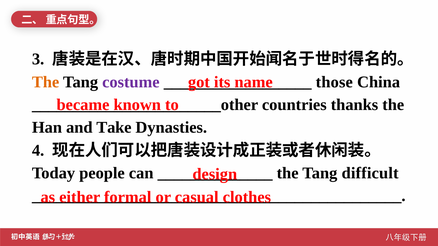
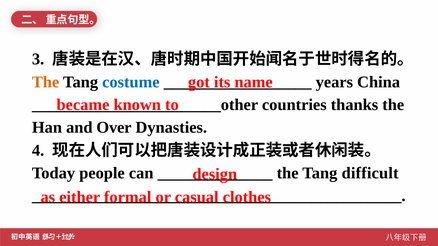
costume colour: purple -> blue
those: those -> years
Take: Take -> Over
